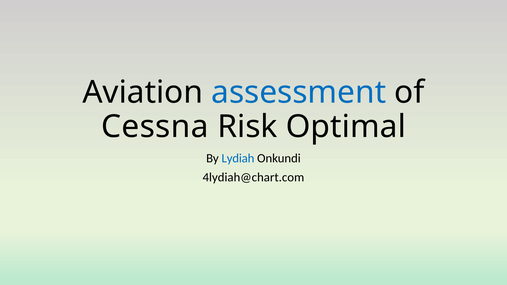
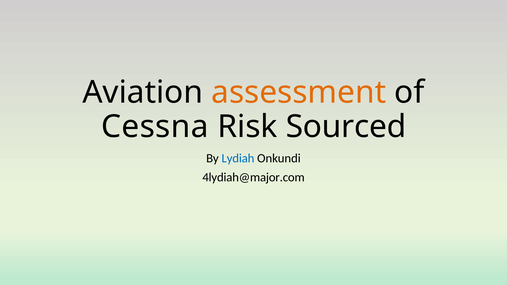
assessment colour: blue -> orange
Optimal: Optimal -> Sourced
4lydiah@chart.com: 4lydiah@chart.com -> 4lydiah@major.com
